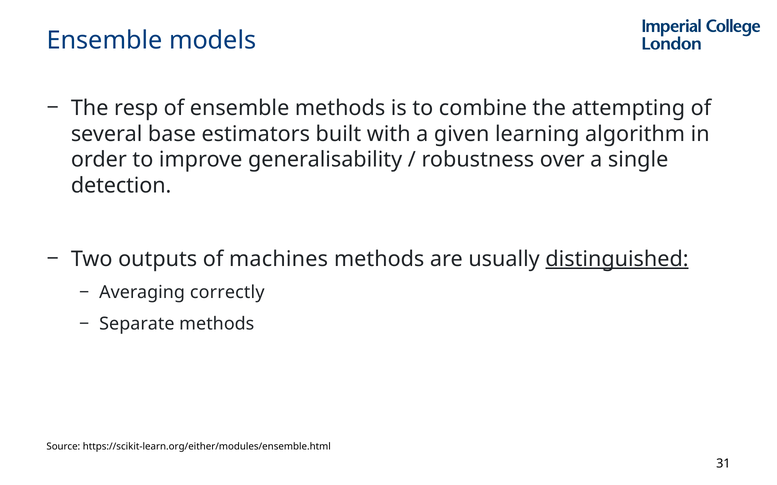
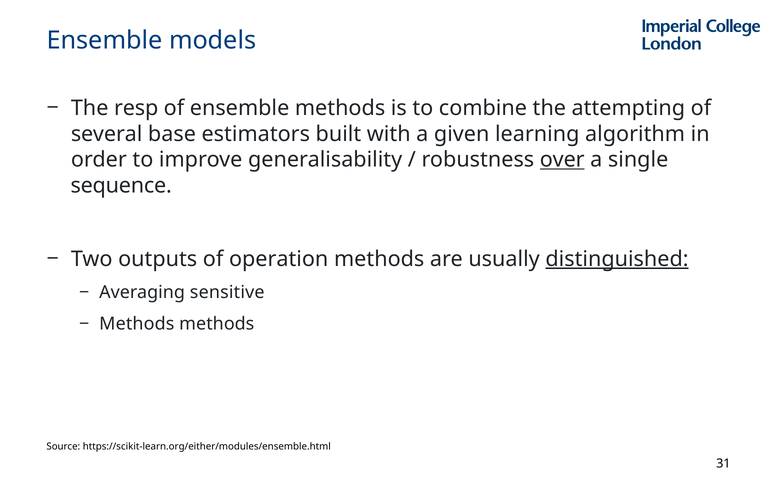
over underline: none -> present
detection: detection -> sequence
machines: machines -> operation
correctly: correctly -> sensitive
Separate at (137, 324): Separate -> Methods
